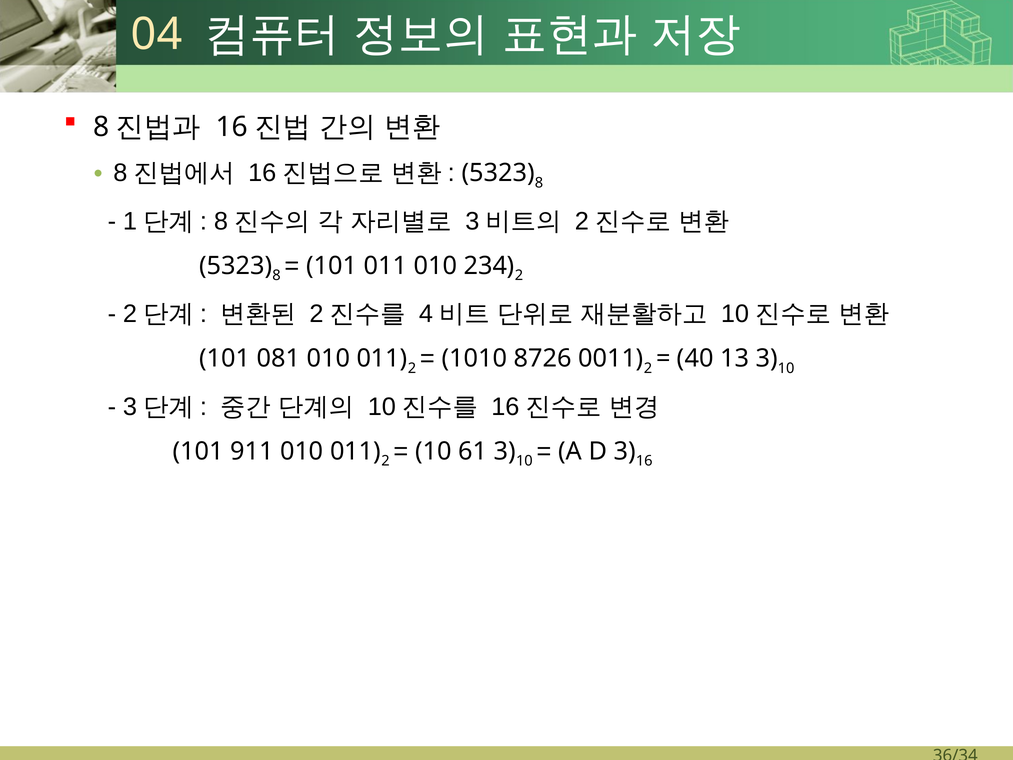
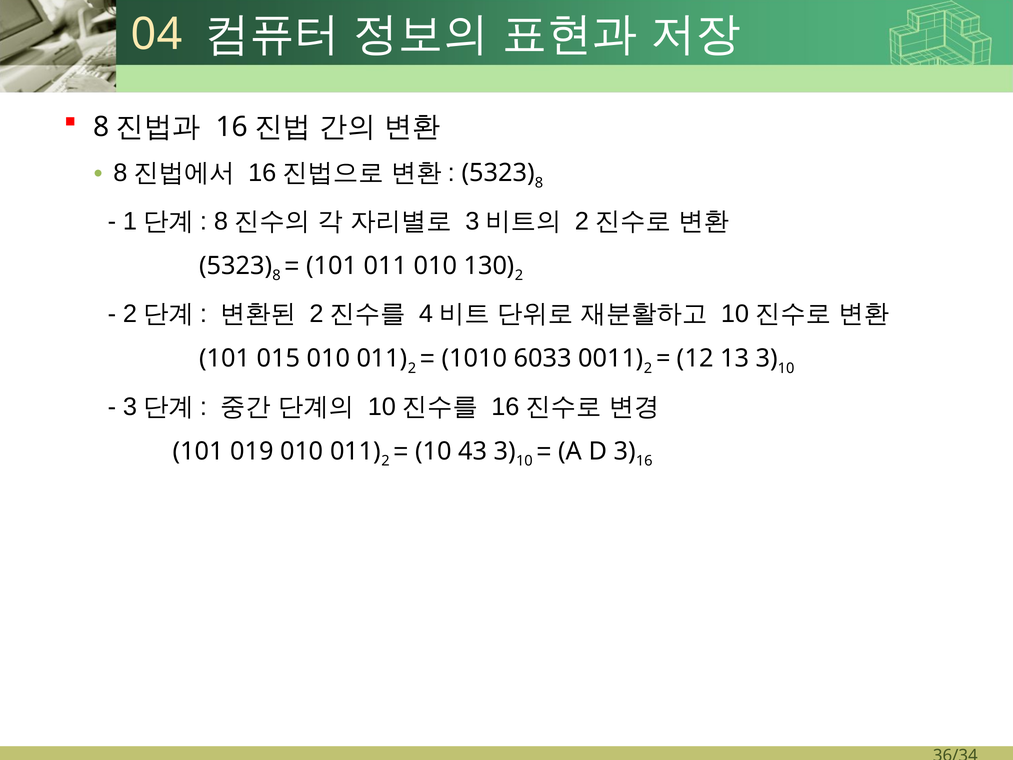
234: 234 -> 130
081: 081 -> 015
8726: 8726 -> 6033
40: 40 -> 12
911: 911 -> 019
61: 61 -> 43
